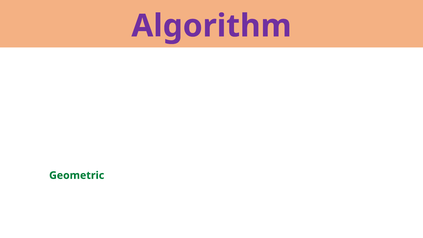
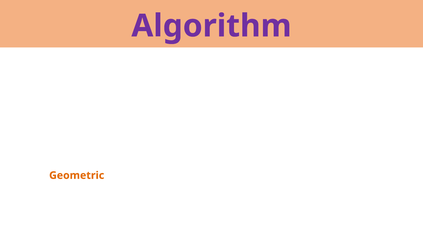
Geometric colour: green -> orange
